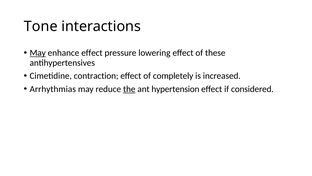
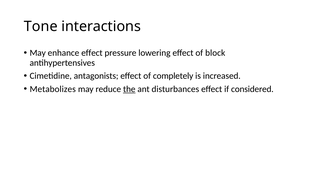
May at (38, 53) underline: present -> none
these: these -> block
contraction: contraction -> antagonists
Arrhythmias: Arrhythmias -> Metabolizes
hypertension: hypertension -> disturbances
